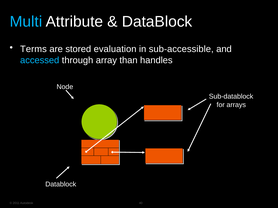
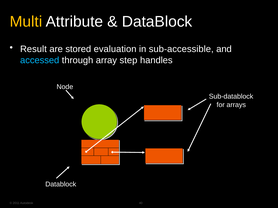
Multi colour: light blue -> yellow
Terms: Terms -> Result
than: than -> step
